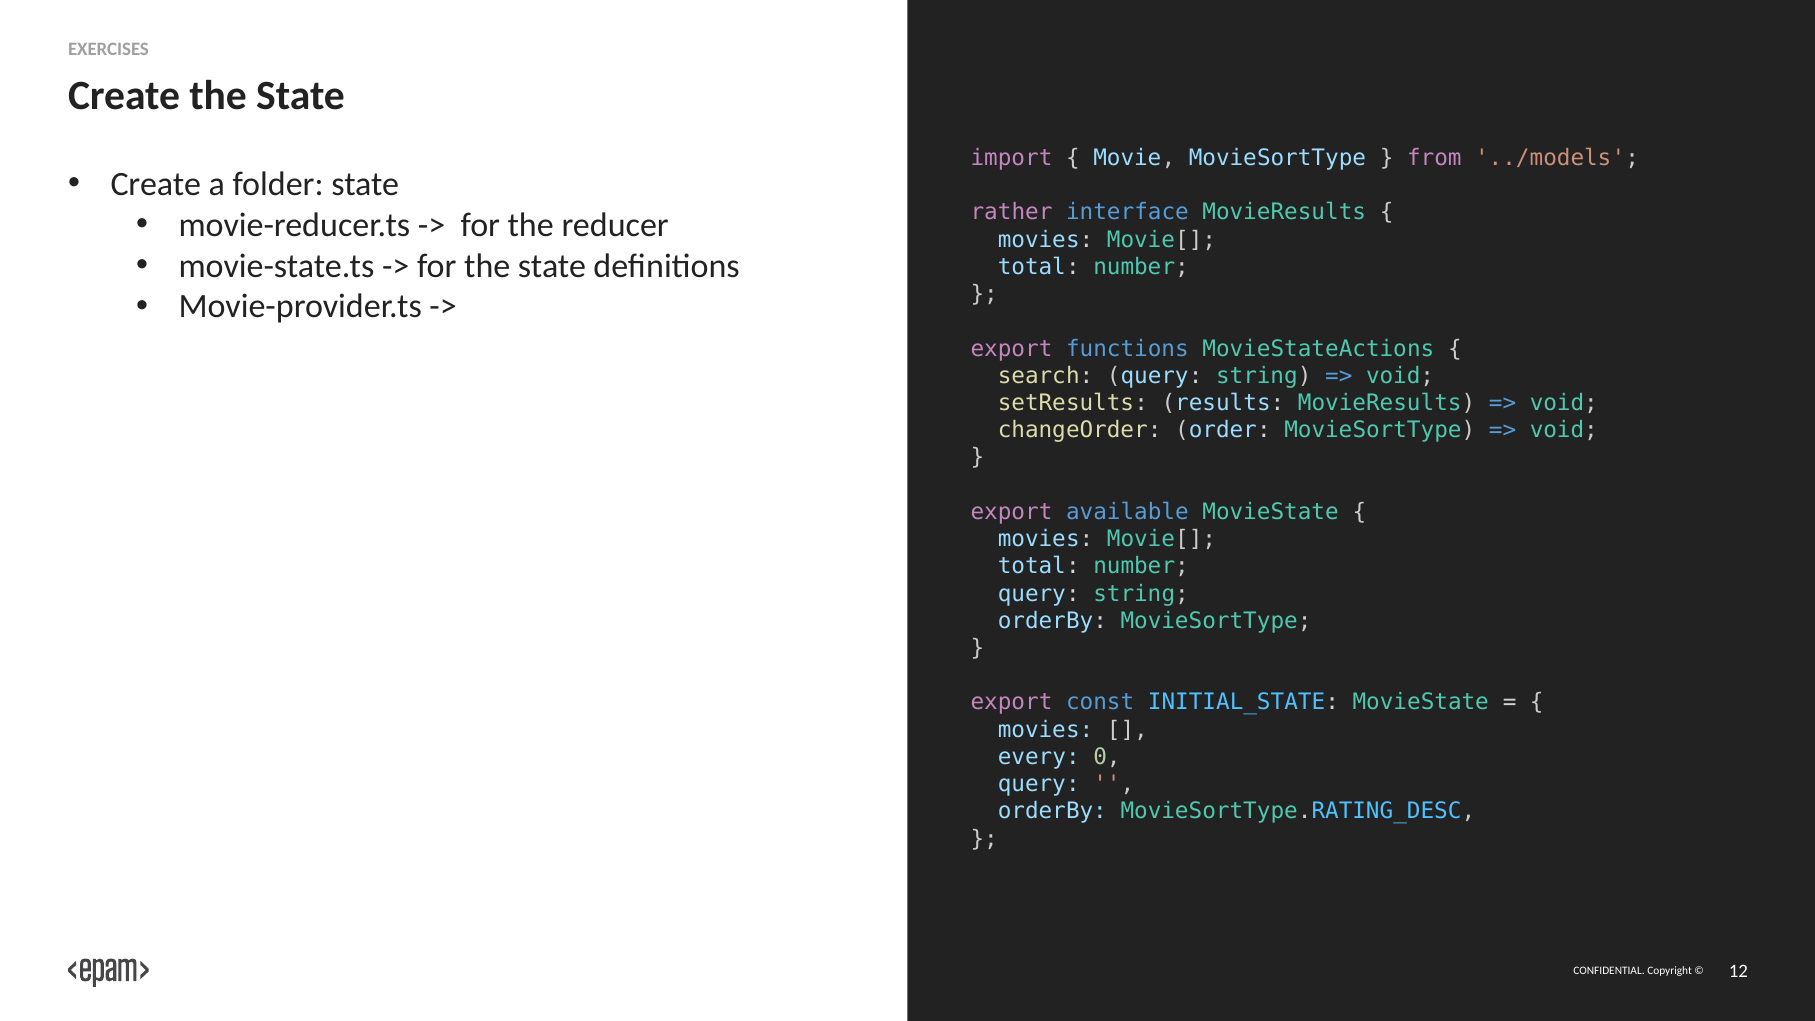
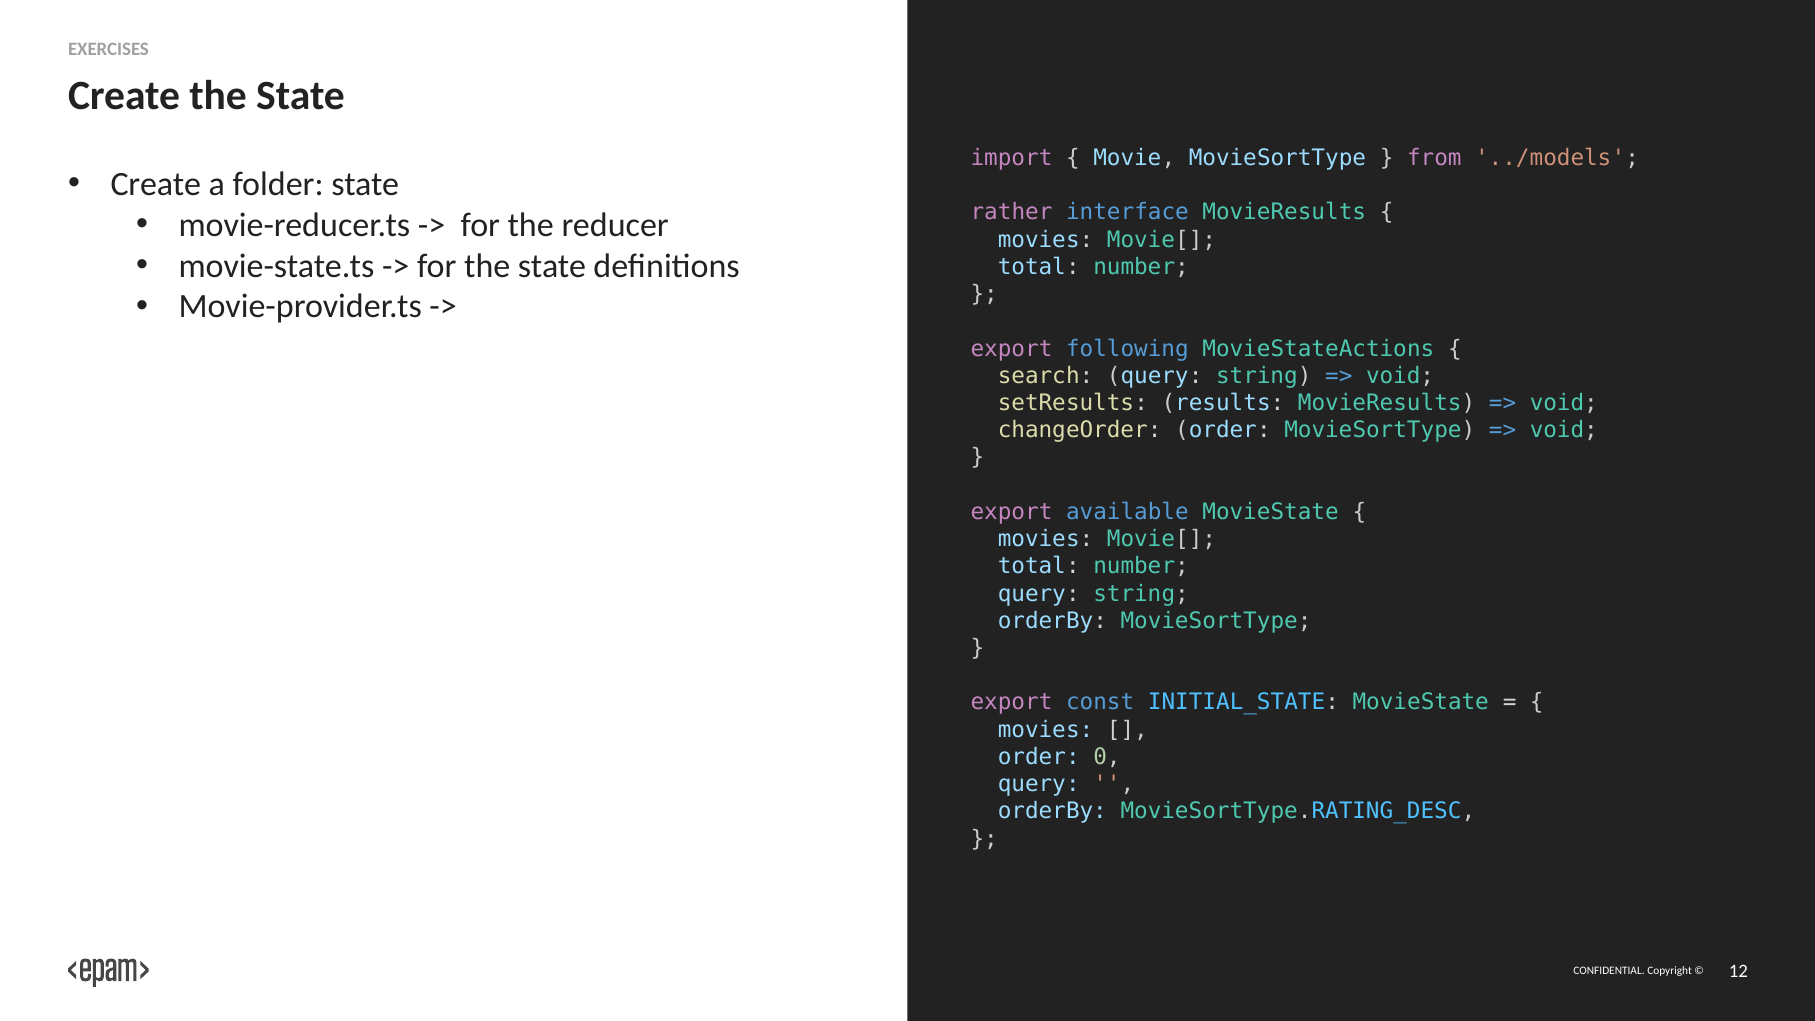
functions: functions -> following
every at (1039, 757): every -> order
